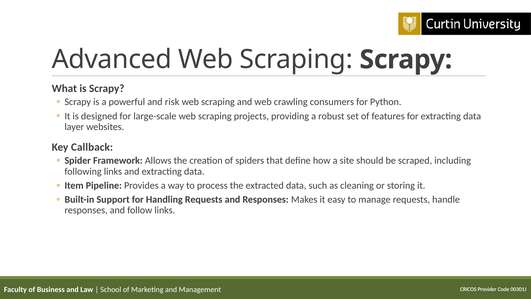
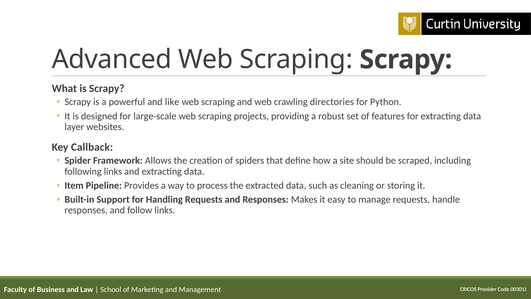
risk: risk -> like
consumers: consumers -> directories
